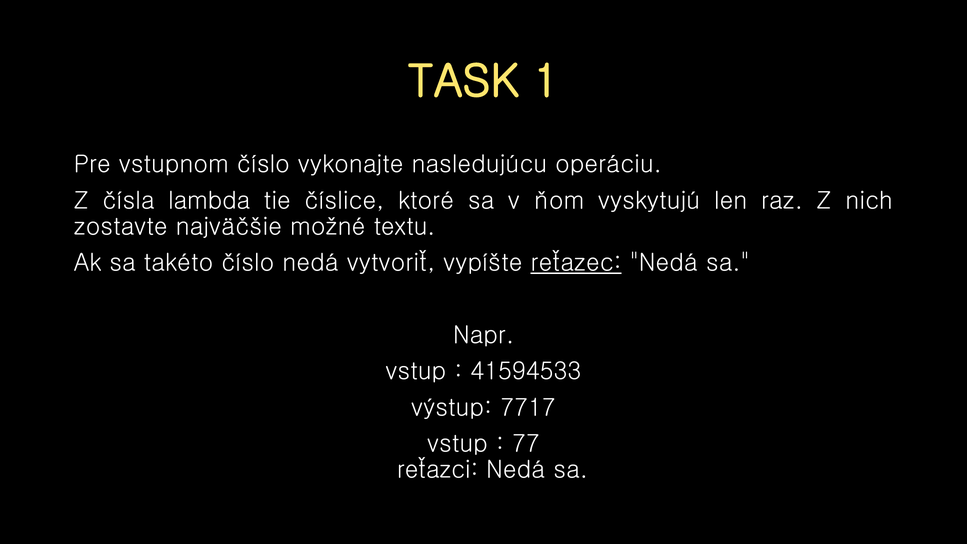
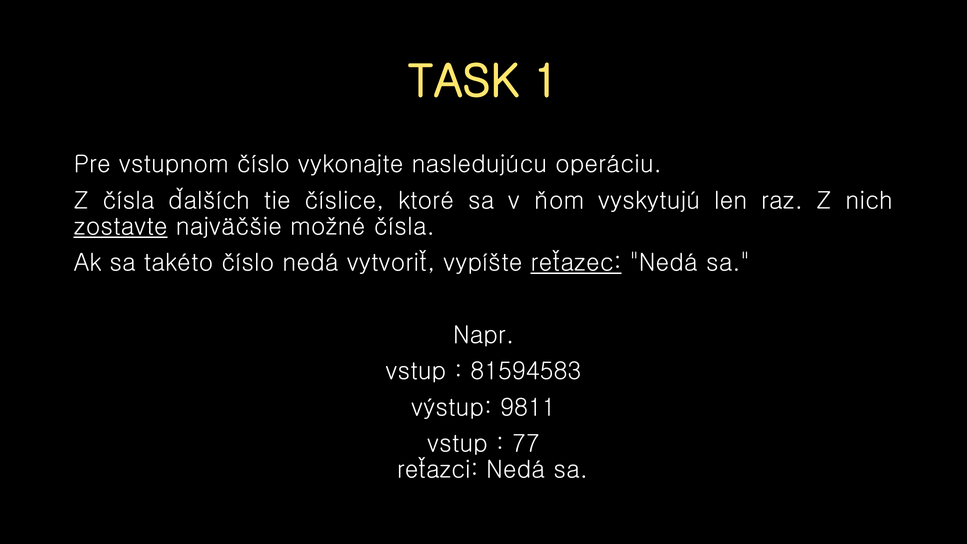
lambda: lambda -> ďalších
zostavte underline: none -> present
možné textu: textu -> čísla
41594533: 41594533 -> 81594583
7717: 7717 -> 9811
